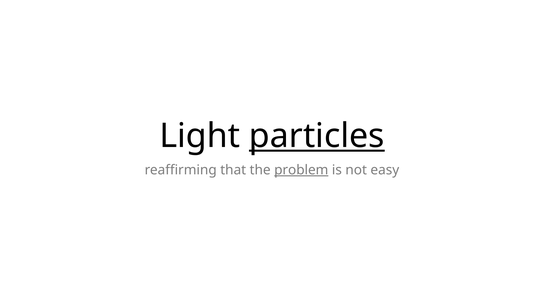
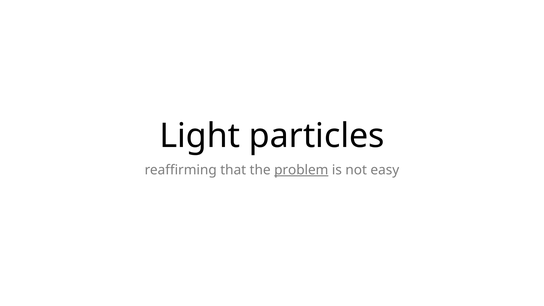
particles underline: present -> none
